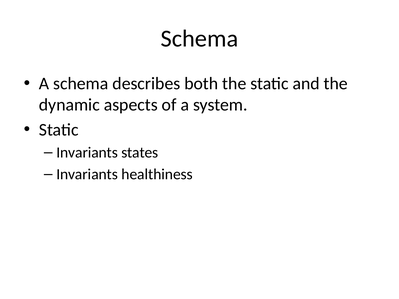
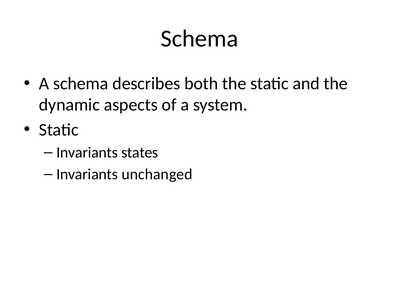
healthiness: healthiness -> unchanged
